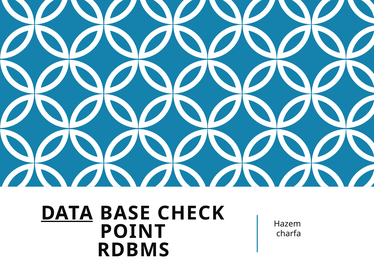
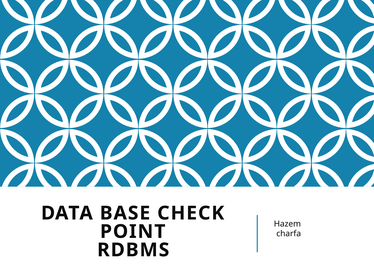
DATA underline: present -> none
